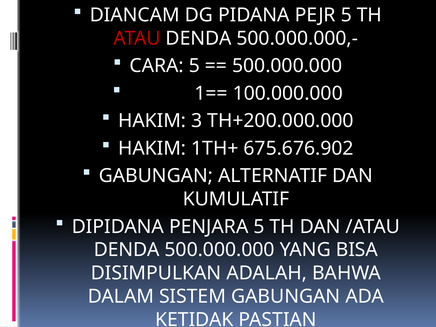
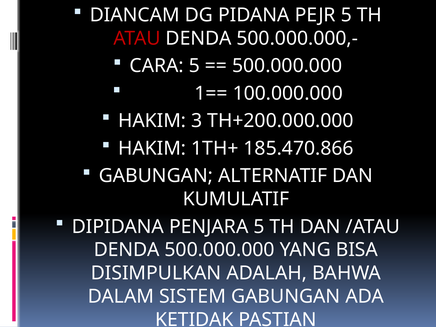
675.676.902: 675.676.902 -> 185.470.866
